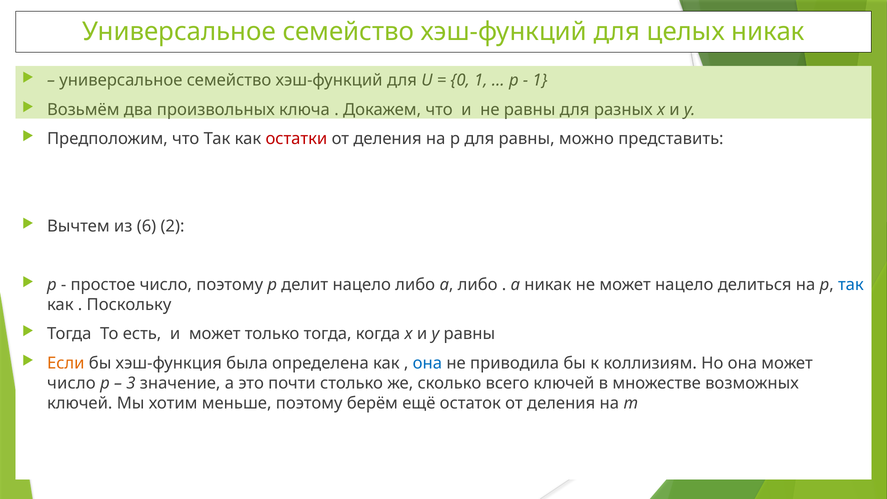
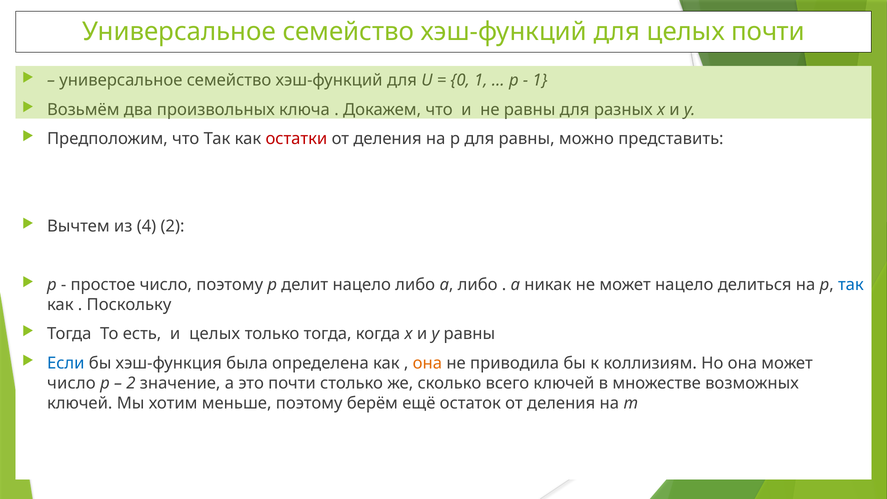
целых никак: никак -> почти
6: 6 -> 4
и может: может -> целых
Если colour: orange -> blue
она at (427, 363) colour: blue -> orange
3 at (131, 383): 3 -> 2
